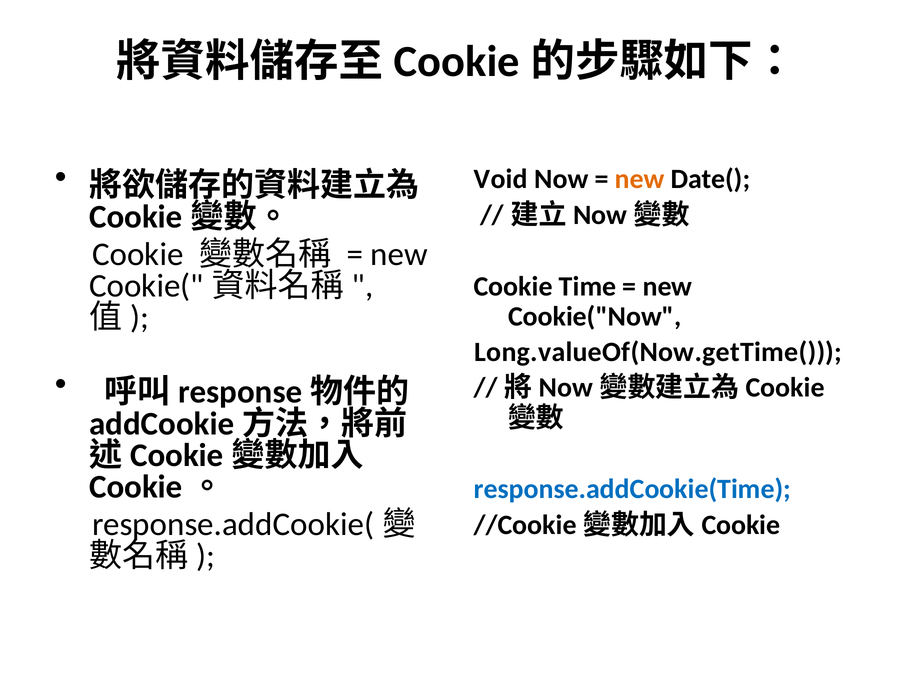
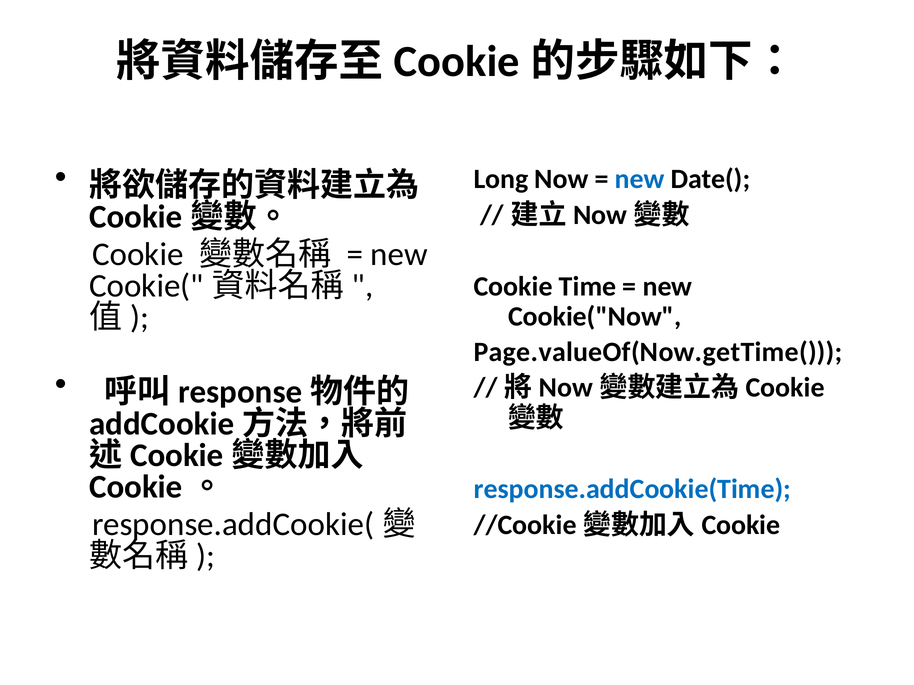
Void: Void -> Long
new at (640, 179) colour: orange -> blue
Long.valueOf(Now.getTime(: Long.valueOf(Now.getTime( -> Page.valueOf(Now.getTime(
